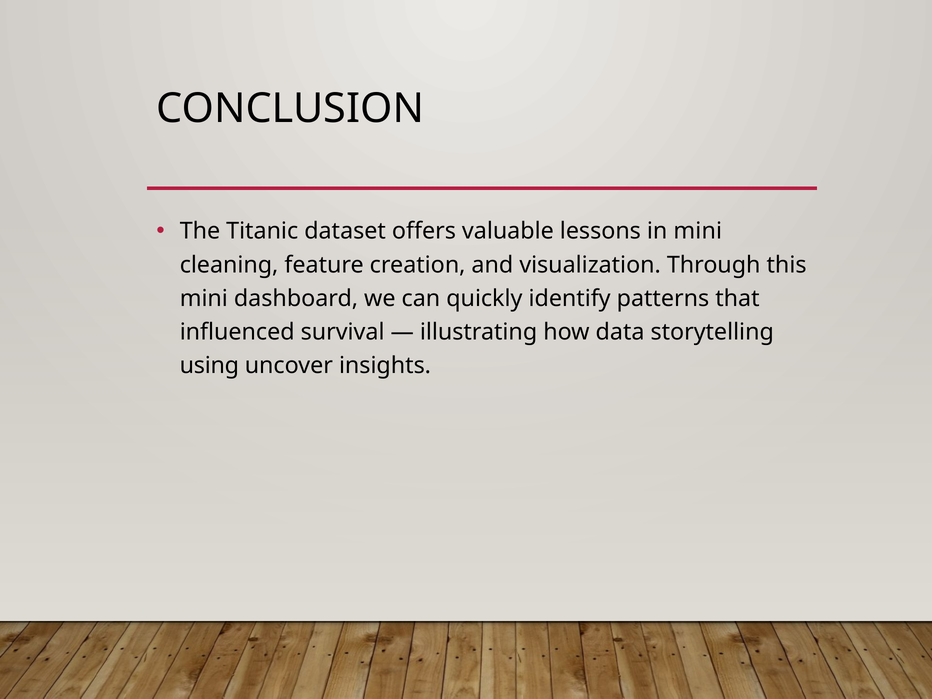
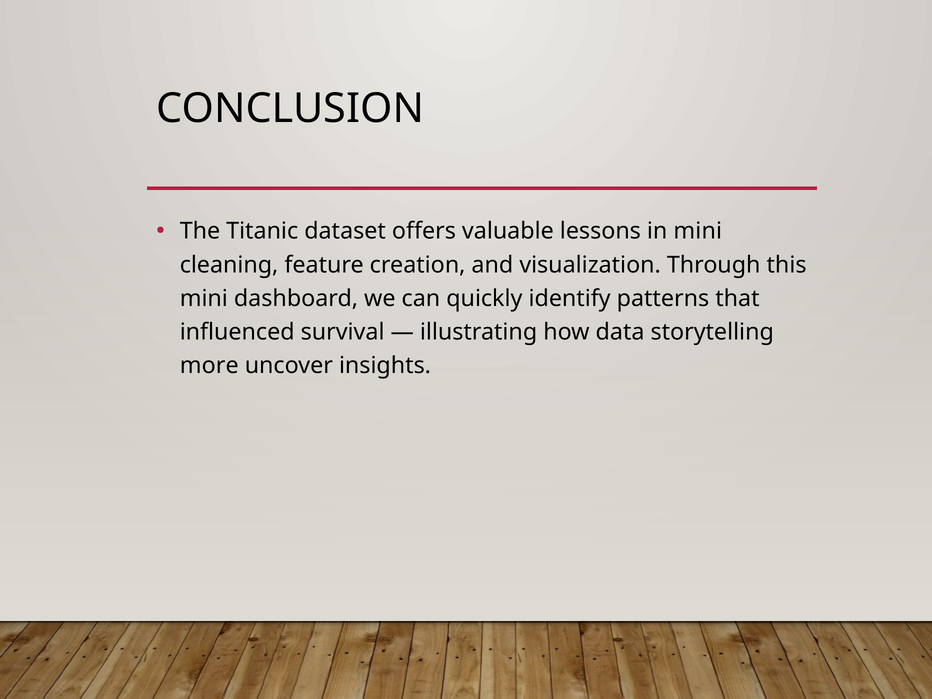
using: using -> more
